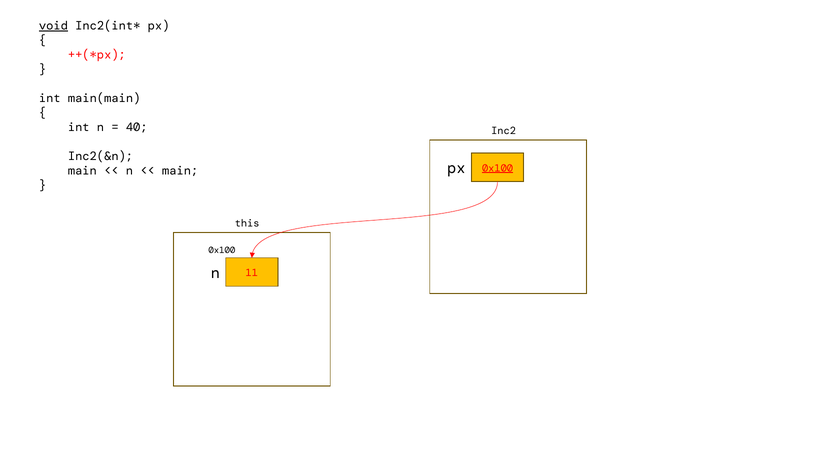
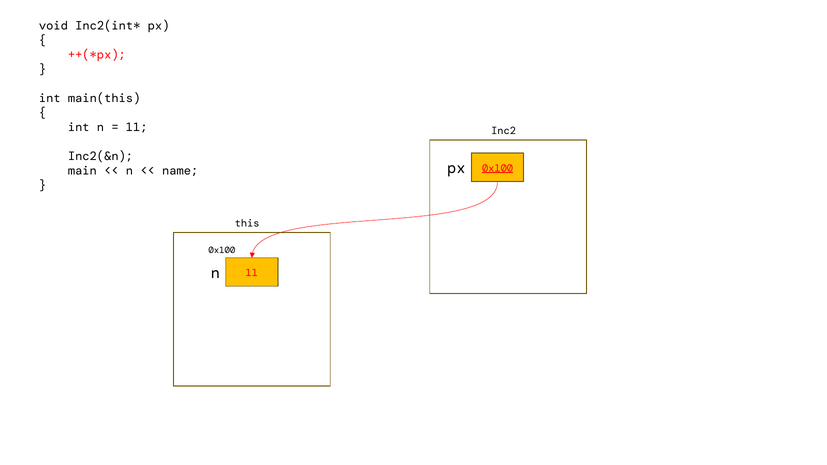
void underline: present -> none
main(main: main(main -> main(this
40 at (137, 127): 40 -> 11
main at (180, 171): main -> name
